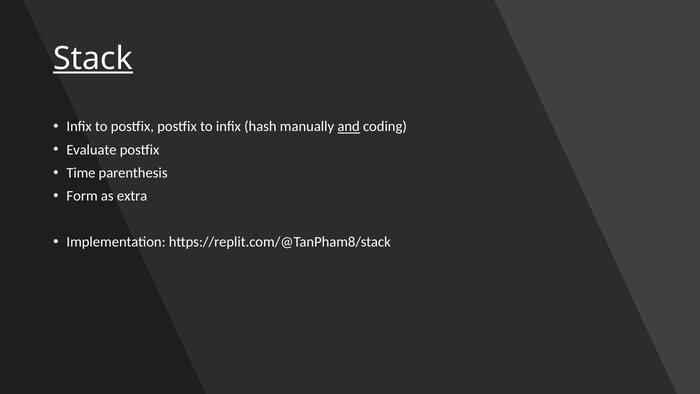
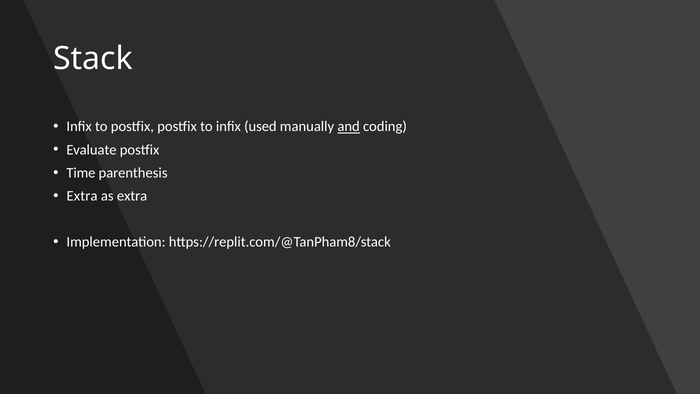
Stack underline: present -> none
hash: hash -> used
Form at (82, 196): Form -> Extra
